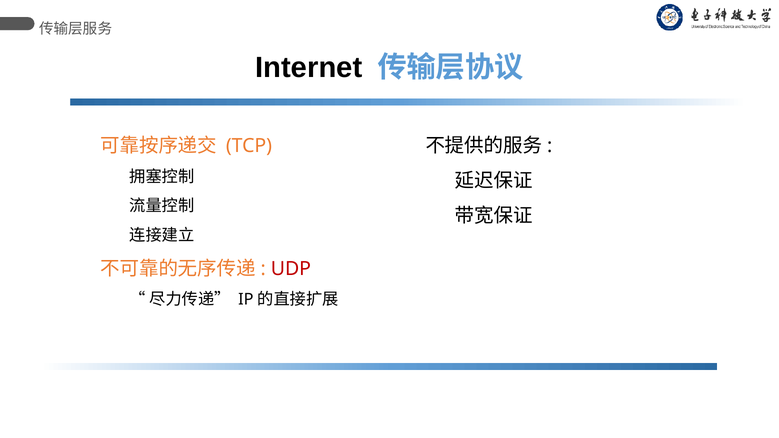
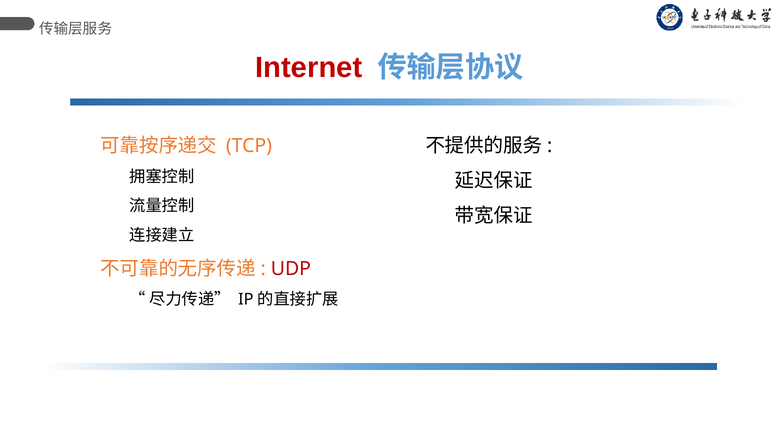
Internet colour: black -> red
